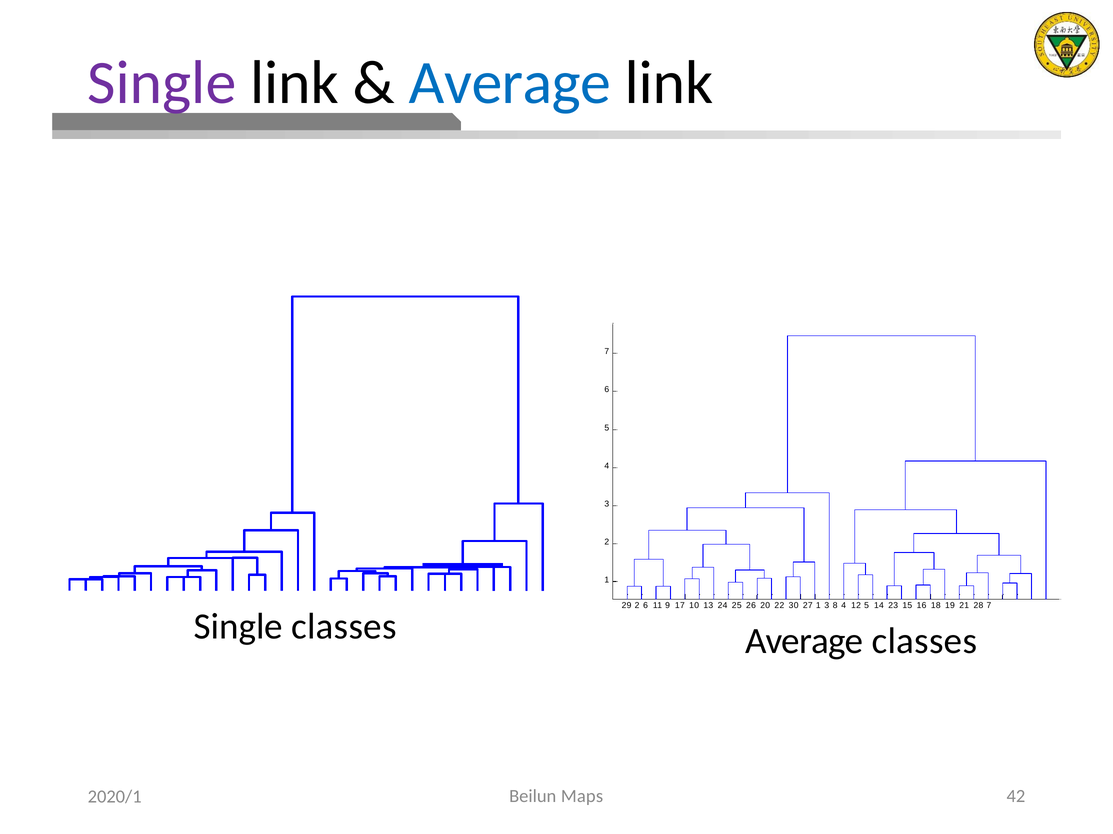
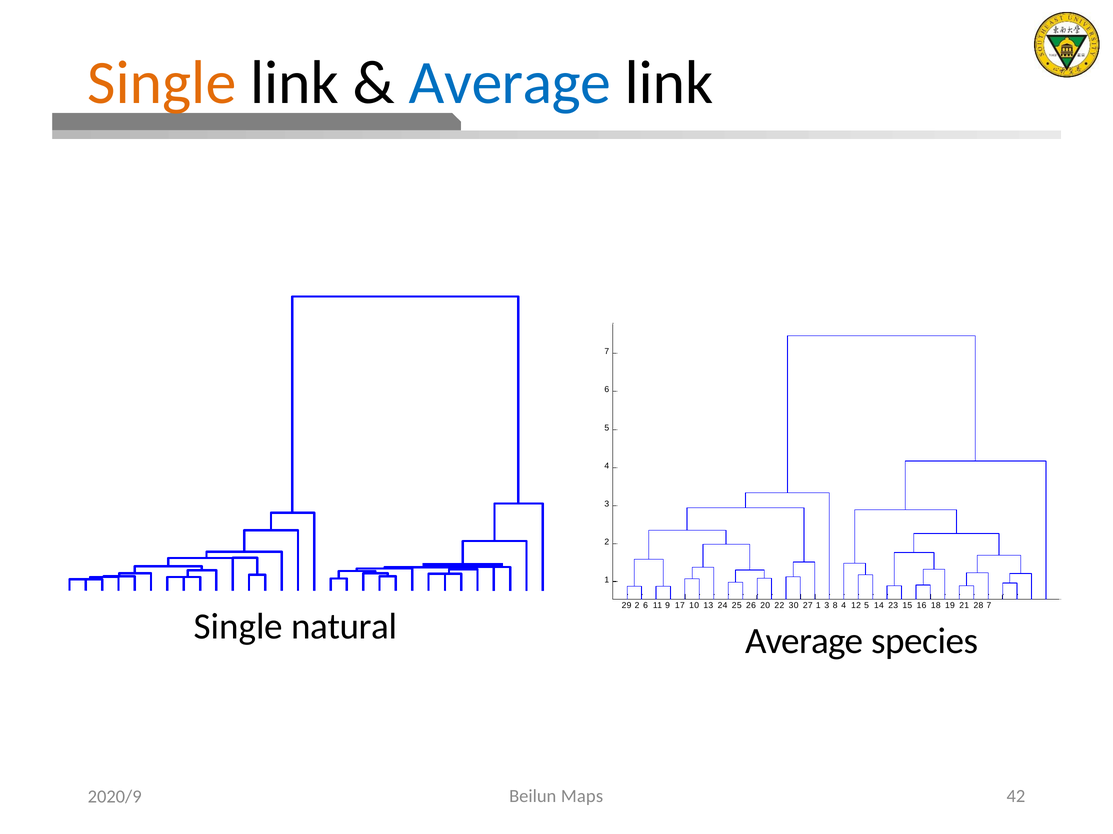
Single at (162, 83) colour: purple -> orange
Single classes: classes -> natural
Average classes: classes -> species
2020/1: 2020/1 -> 2020/9
